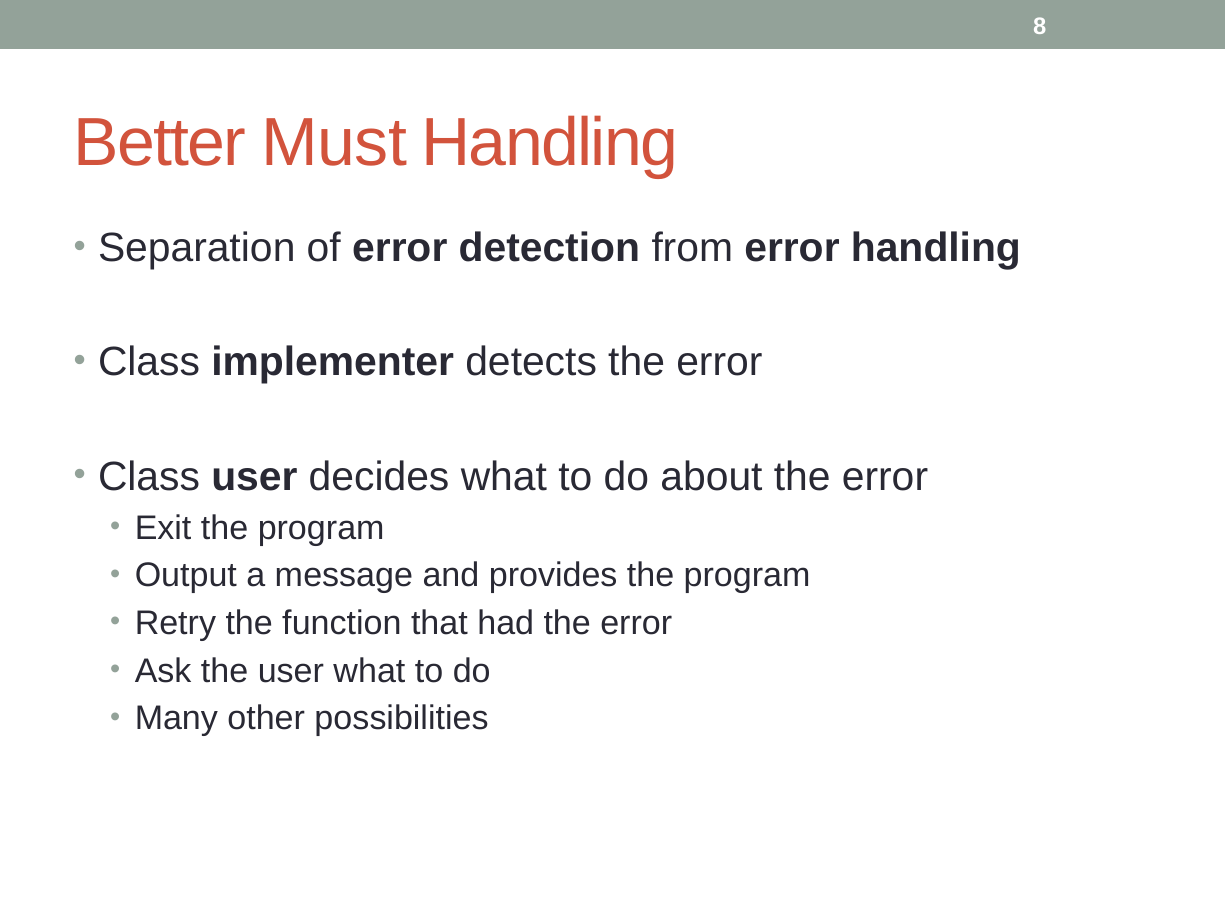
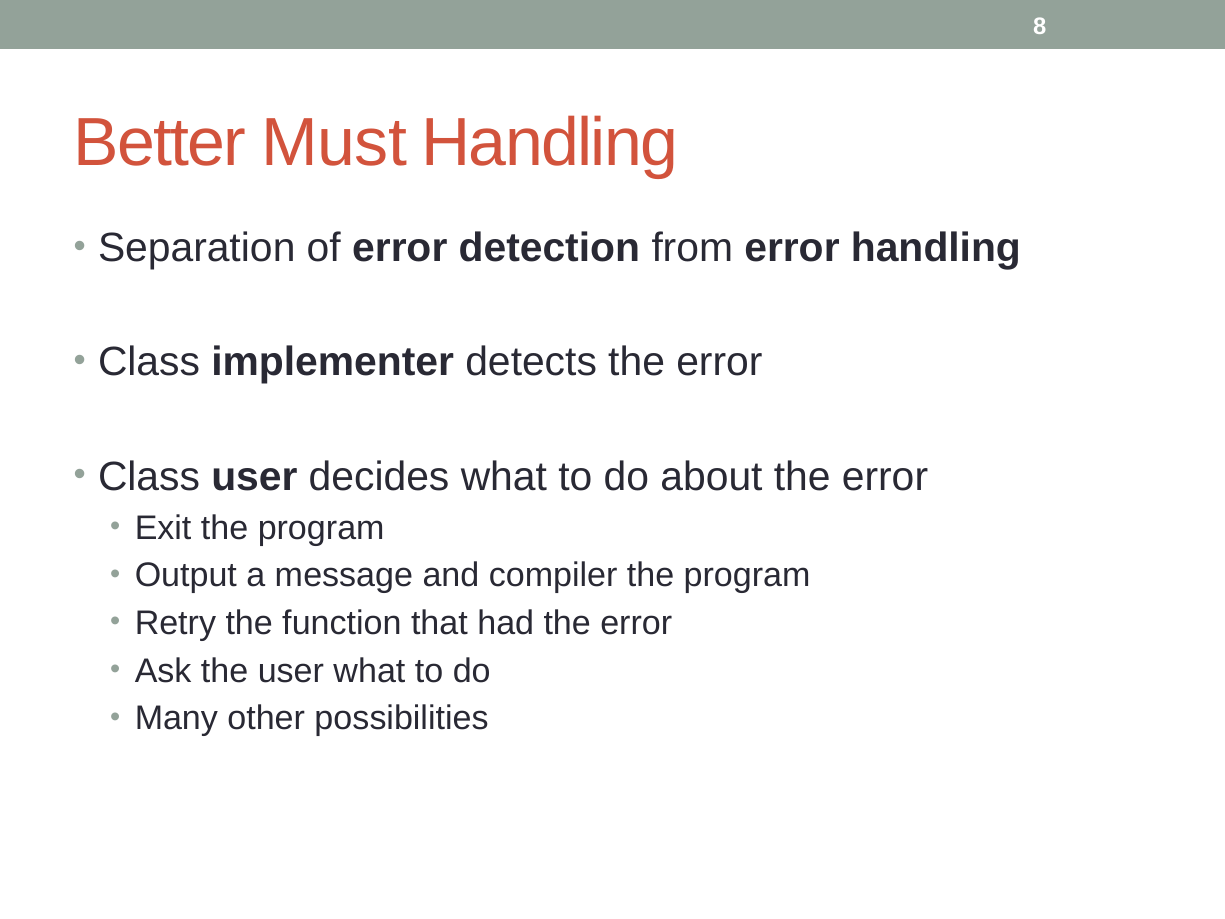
provides: provides -> compiler
